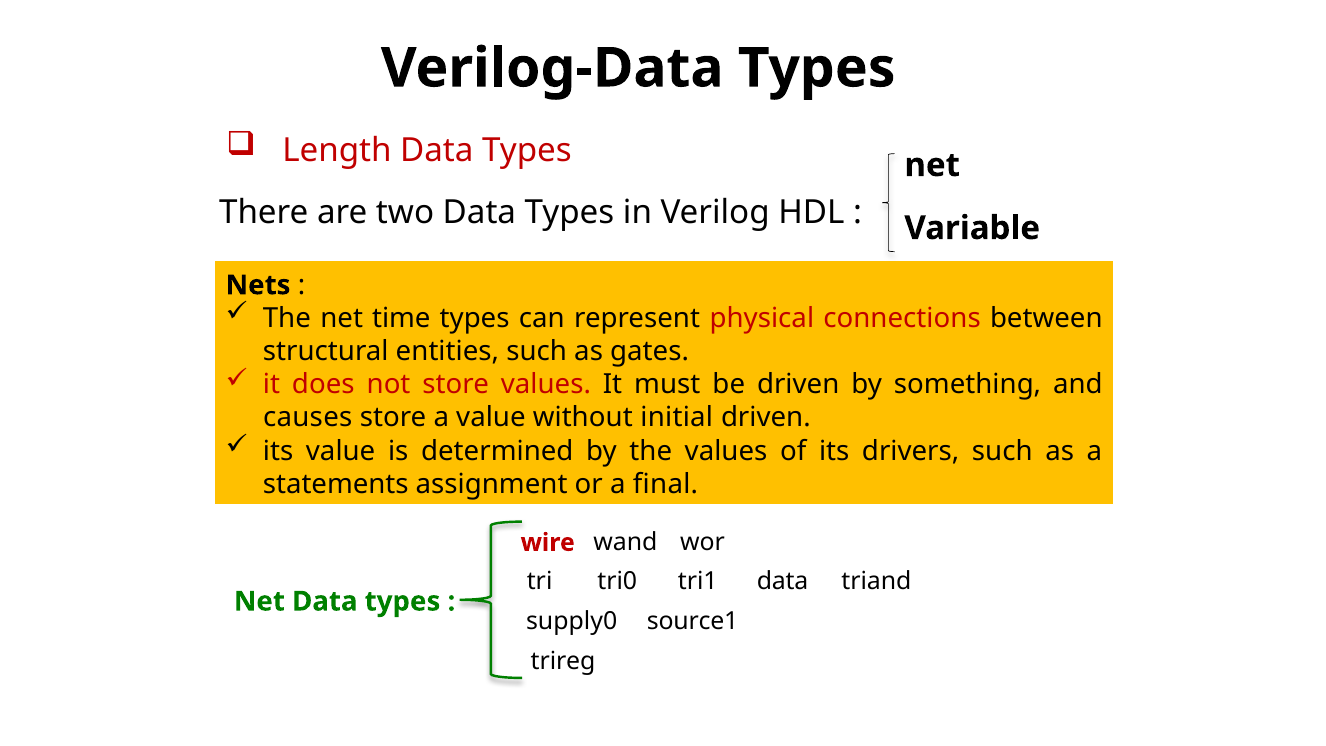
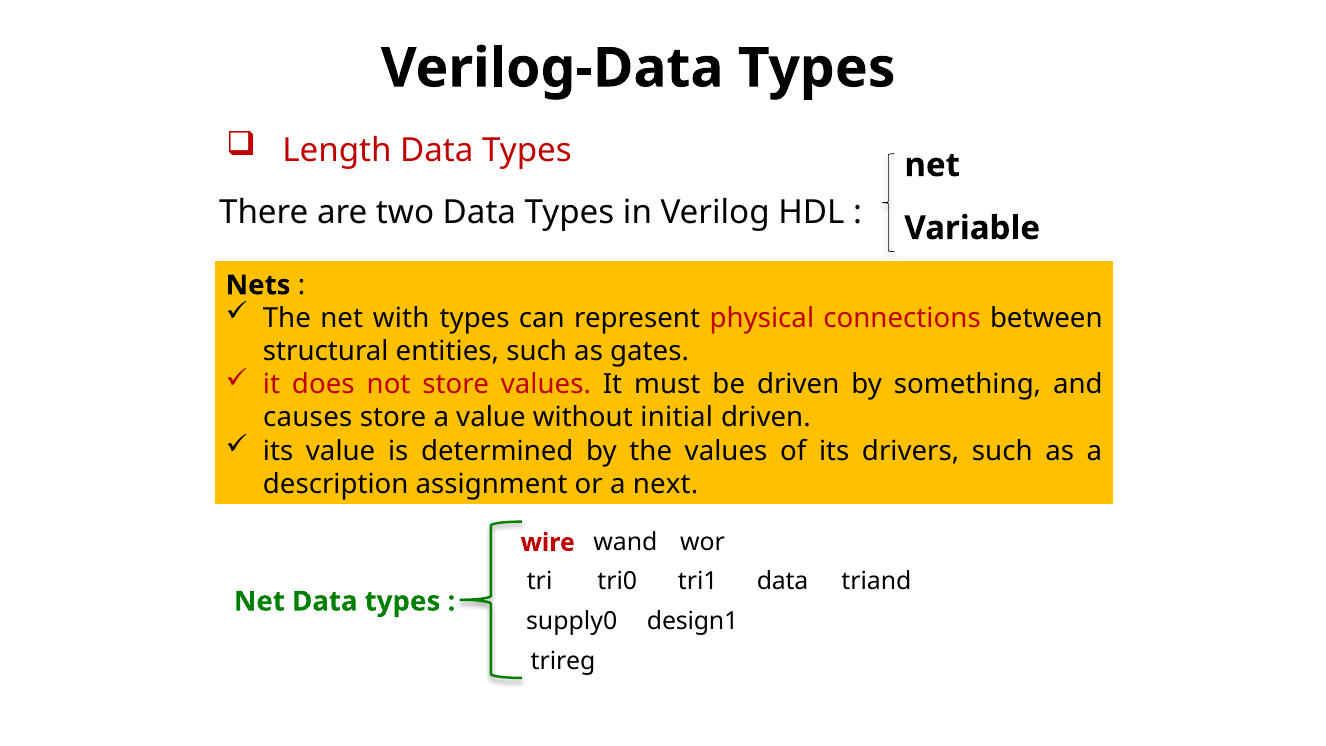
time: time -> with
statements: statements -> description
final: final -> next
source1: source1 -> design1
